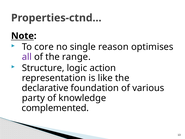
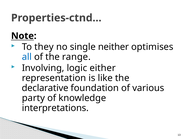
core: core -> they
reason: reason -> neither
all colour: purple -> blue
Structure: Structure -> Involving
action: action -> either
complemented: complemented -> interpretations
